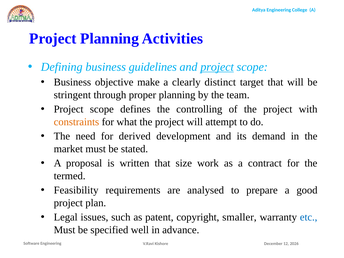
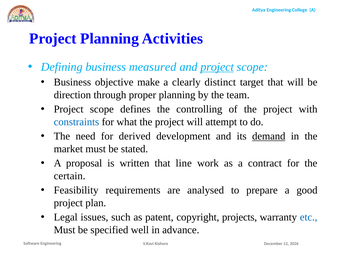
guidelines: guidelines -> measured
stringent: stringent -> direction
constraints colour: orange -> blue
demand underline: none -> present
size: size -> line
termed: termed -> certain
smaller: smaller -> projects
